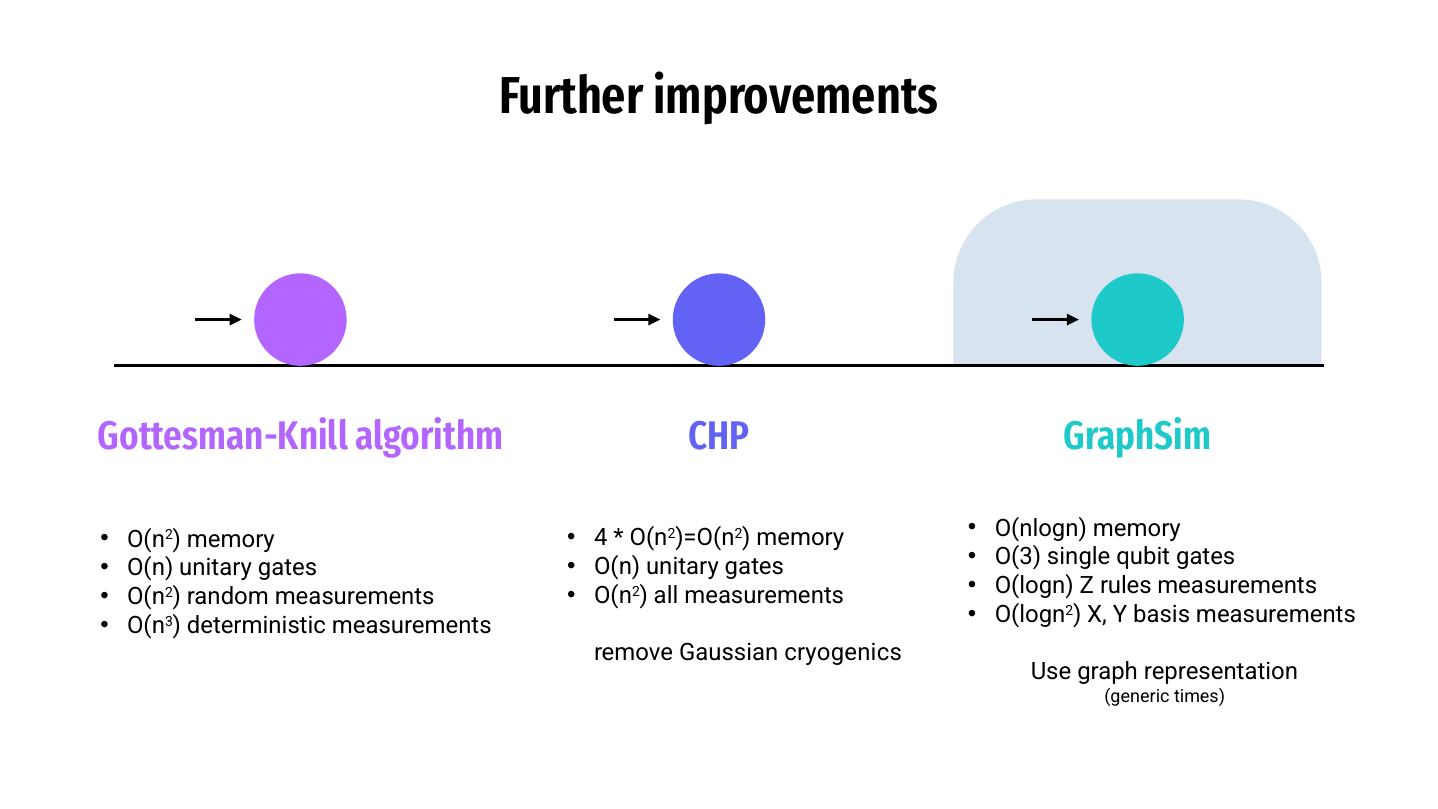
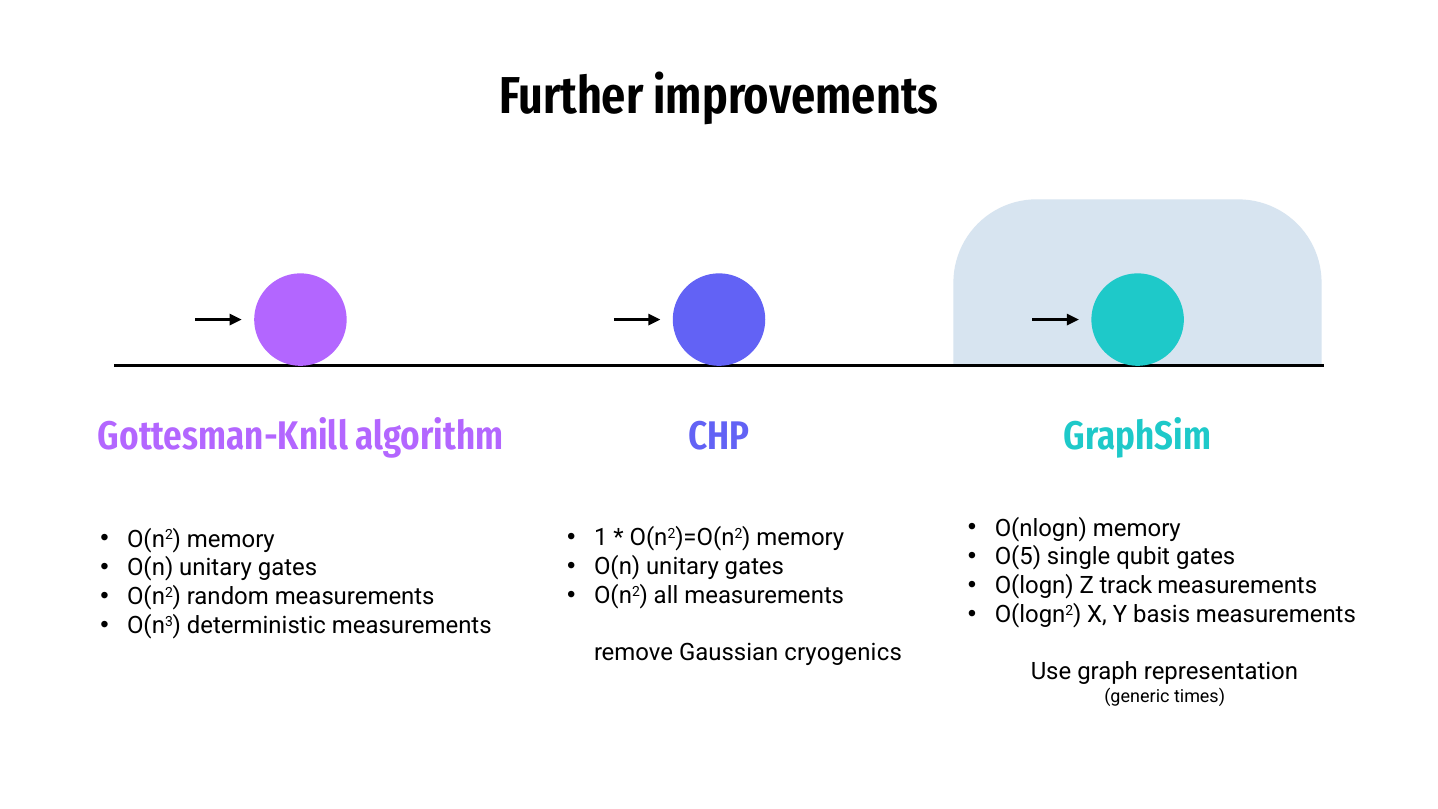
4: 4 -> 1
O(3: O(3 -> O(5
rules: rules -> track
